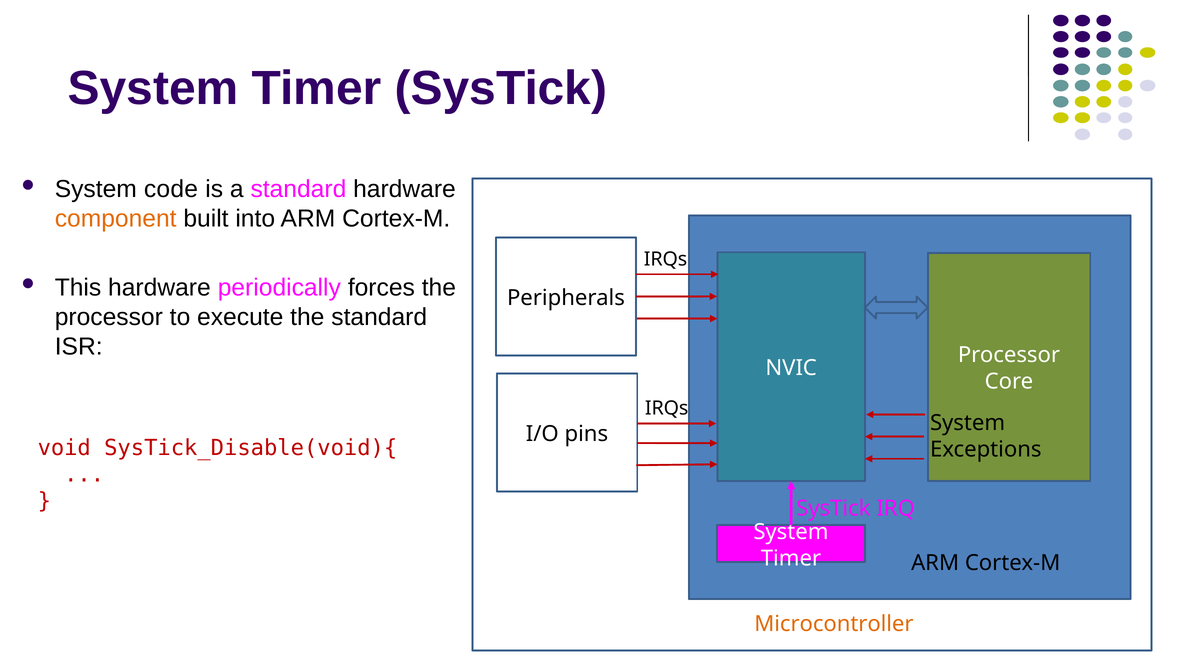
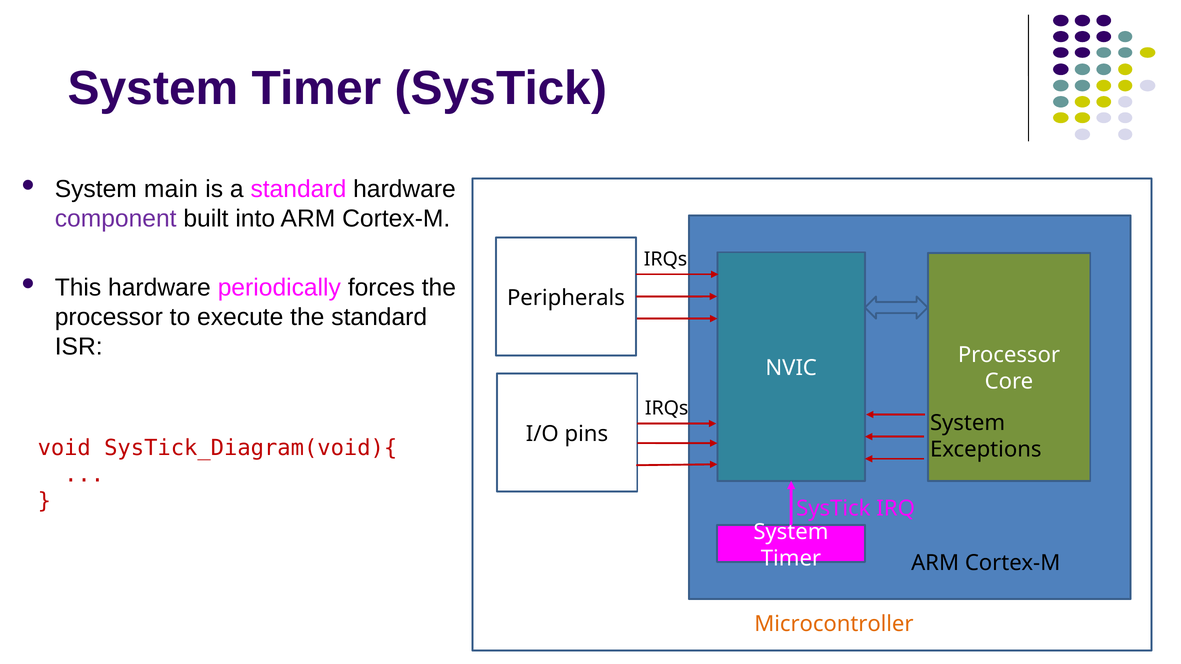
code: code -> main
component colour: orange -> purple
SysTick_Disable(void){: SysTick_Disable(void){ -> SysTick_Diagram(void){
